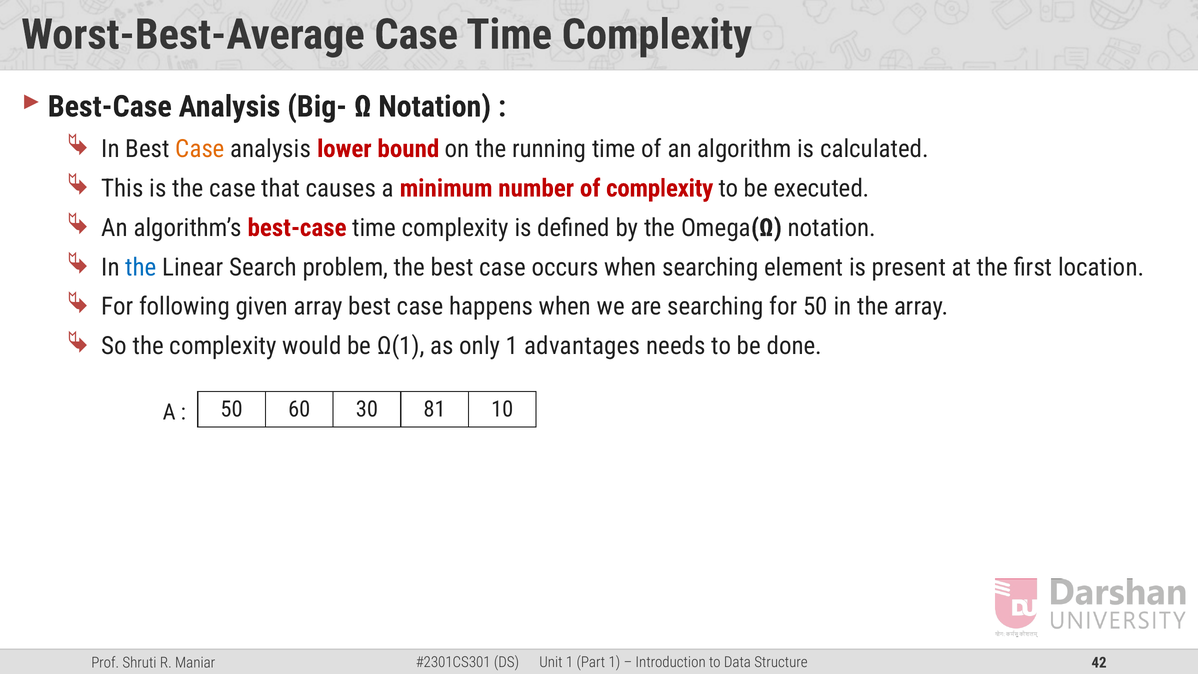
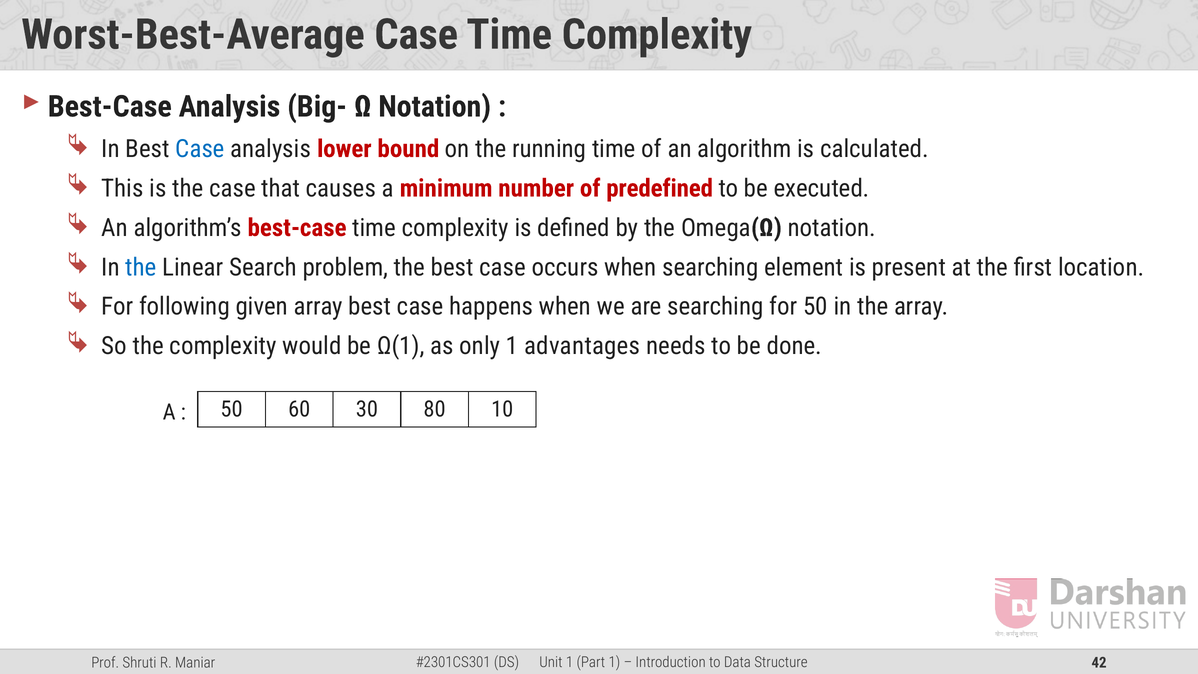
Case at (200, 149) colour: orange -> blue
of complexity: complexity -> predefined
81: 81 -> 80
